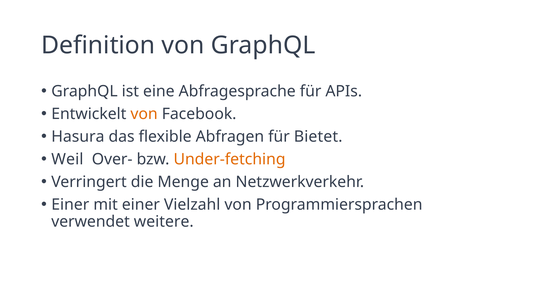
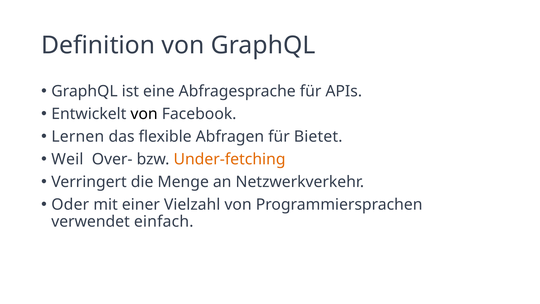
von at (144, 114) colour: orange -> black
Hasura: Hasura -> Lernen
Einer at (70, 205): Einer -> Oder
weitere: weitere -> einfach
